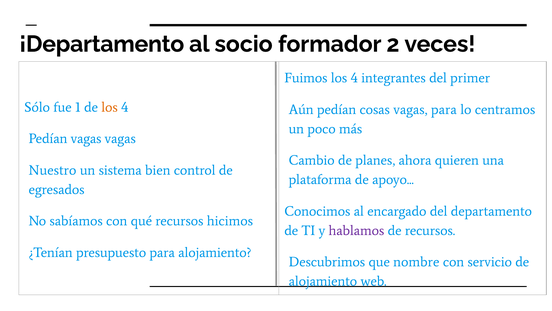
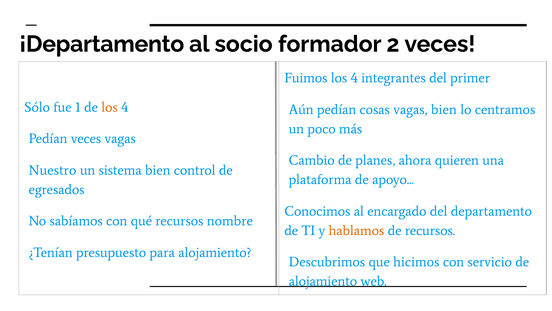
vagas para: para -> bien
Pedían vagas: vagas -> veces
hicimos: hicimos -> nombre
hablamos colour: purple -> orange
nombre: nombre -> hicimos
